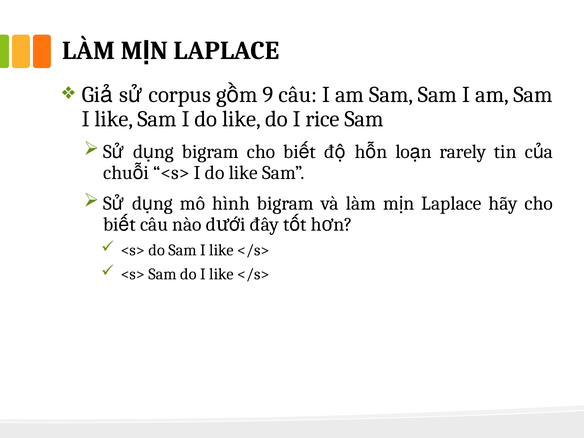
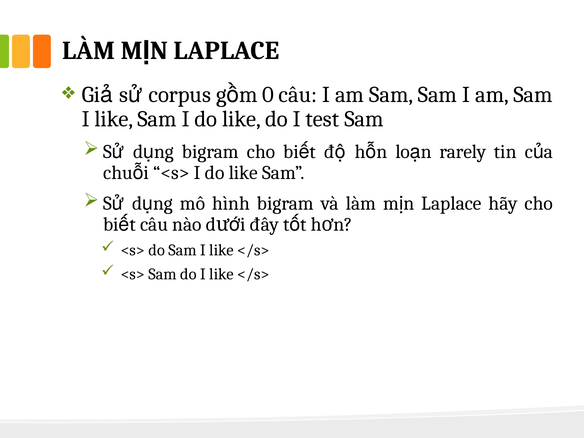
9: 9 -> 0
rice: rice -> test
